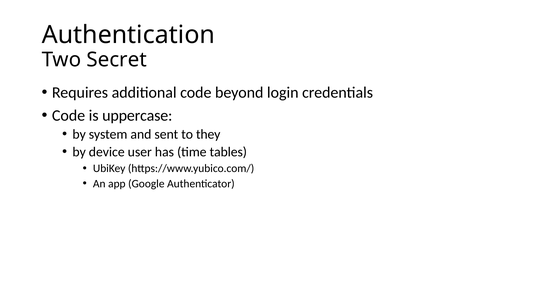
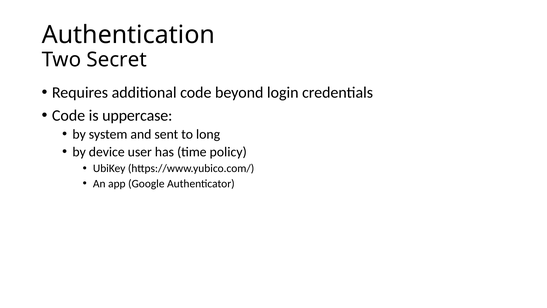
they: they -> long
tables: tables -> policy
